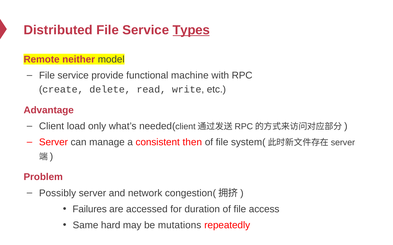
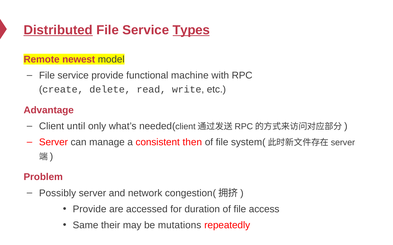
Distributed underline: none -> present
neither: neither -> newest
load: load -> until
Failures at (90, 210): Failures -> Provide
hard: hard -> their
